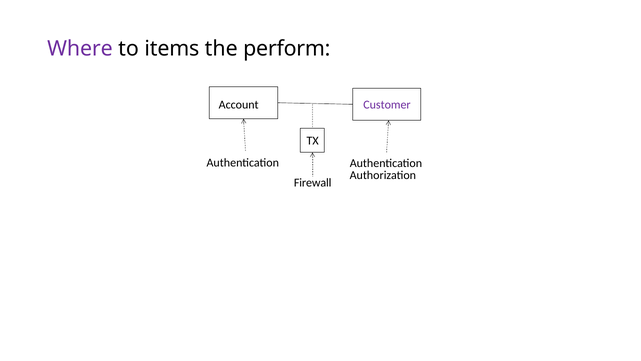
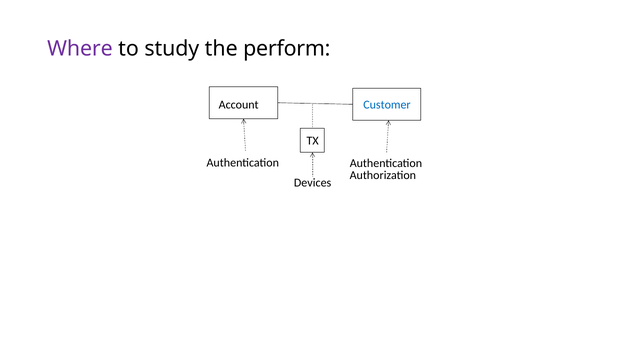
items: items -> study
Customer colour: purple -> blue
Firewall: Firewall -> Devices
